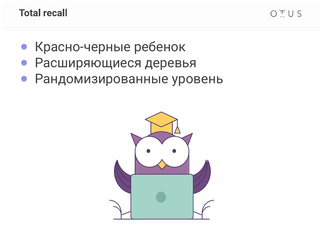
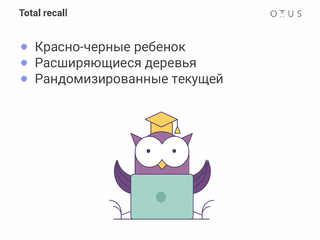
уровень: уровень -> текущей
